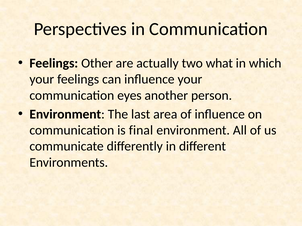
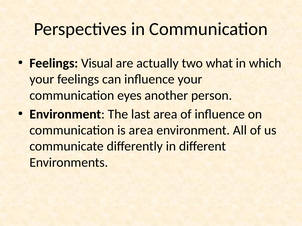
Other: Other -> Visual
is final: final -> area
